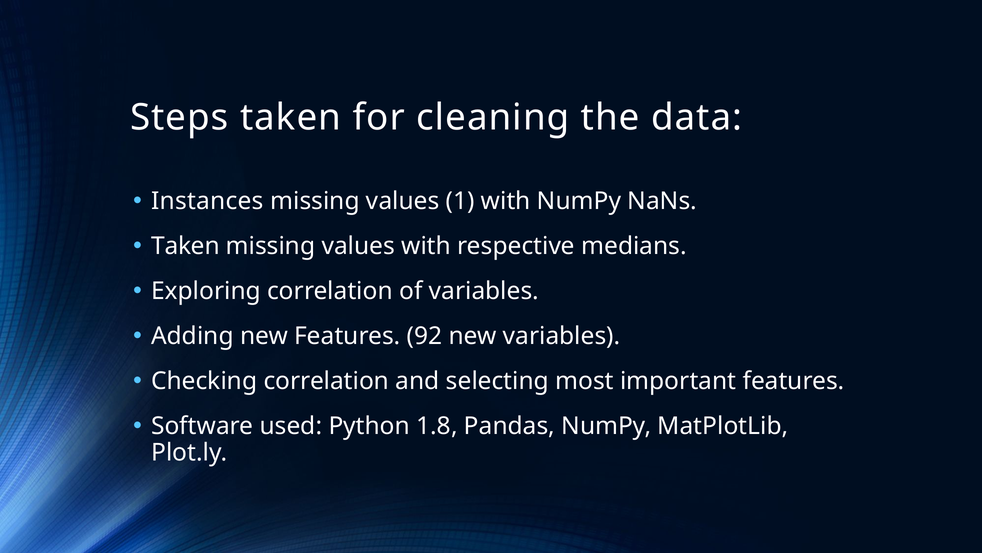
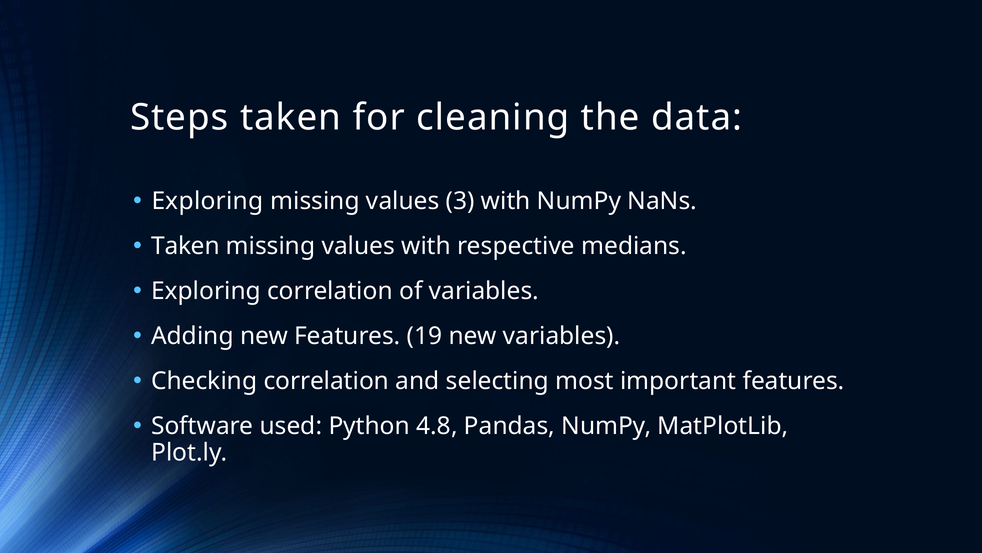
Instances at (207, 201): Instances -> Exploring
1: 1 -> 3
92: 92 -> 19
1.8: 1.8 -> 4.8
